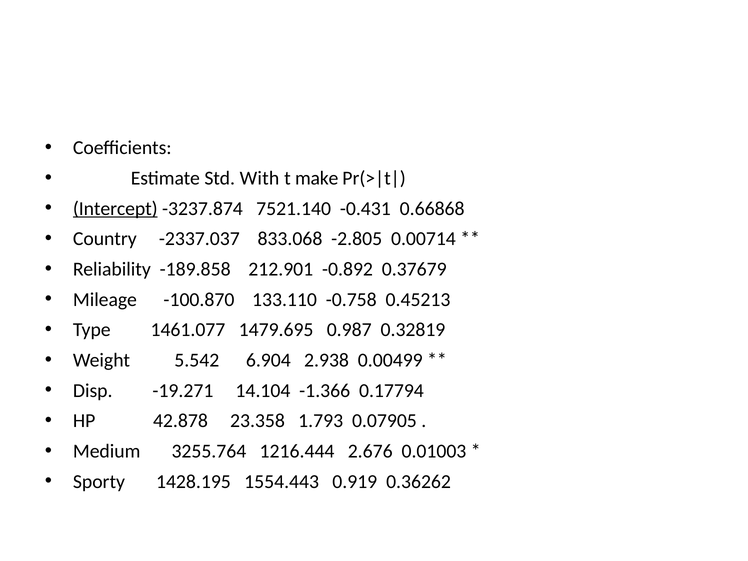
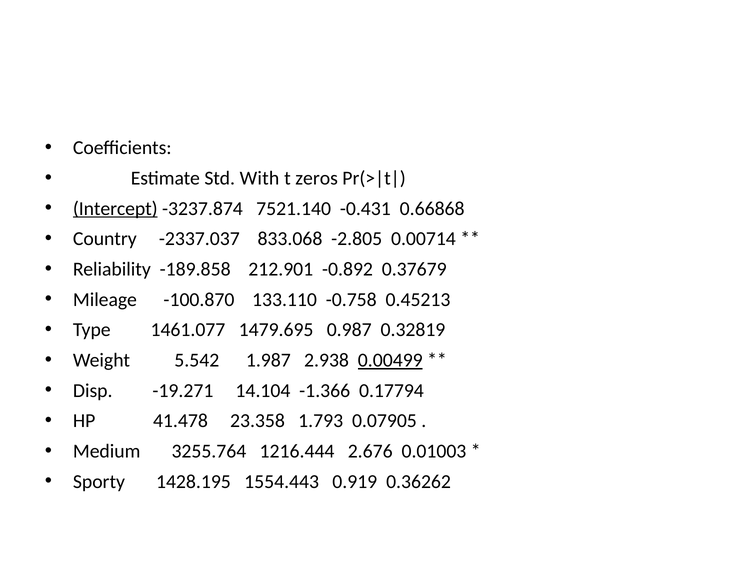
make: make -> zeros
6.904: 6.904 -> 1.987
0.00499 underline: none -> present
42.878: 42.878 -> 41.478
